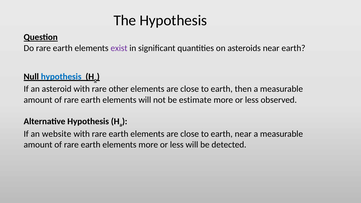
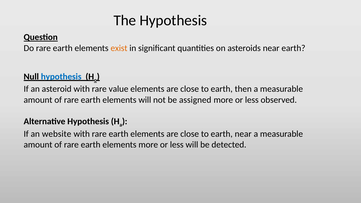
exist colour: purple -> orange
other: other -> value
estimate: estimate -> assigned
